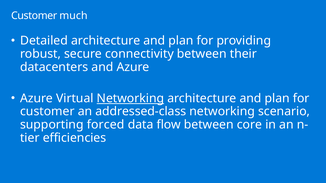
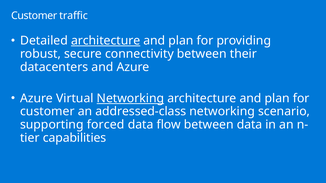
much: much -> traffic
architecture at (106, 41) underline: none -> present
between core: core -> data
efficiencies: efficiencies -> capabilities
